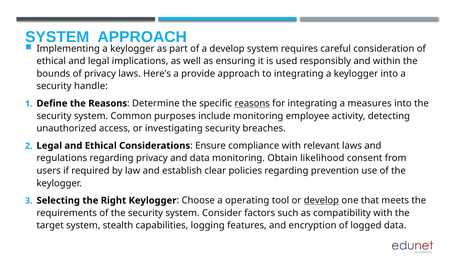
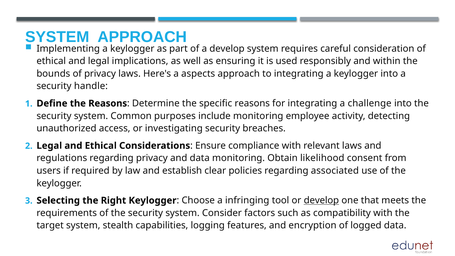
provide: provide -> aspects
reasons at (252, 103) underline: present -> none
measures: measures -> challenge
prevention: prevention -> associated
operating: operating -> infringing
